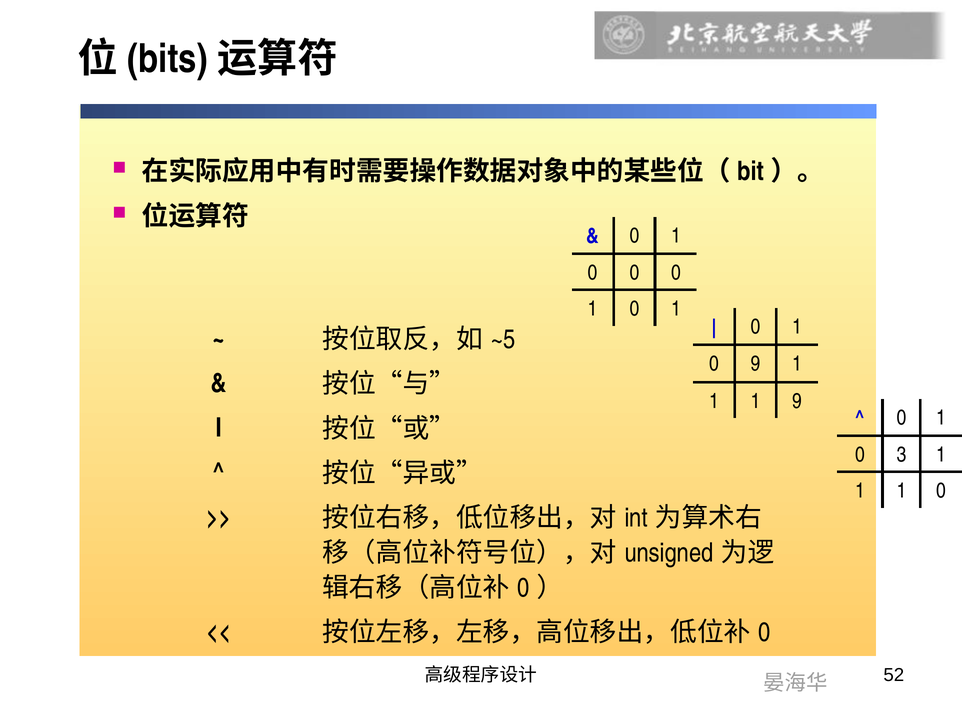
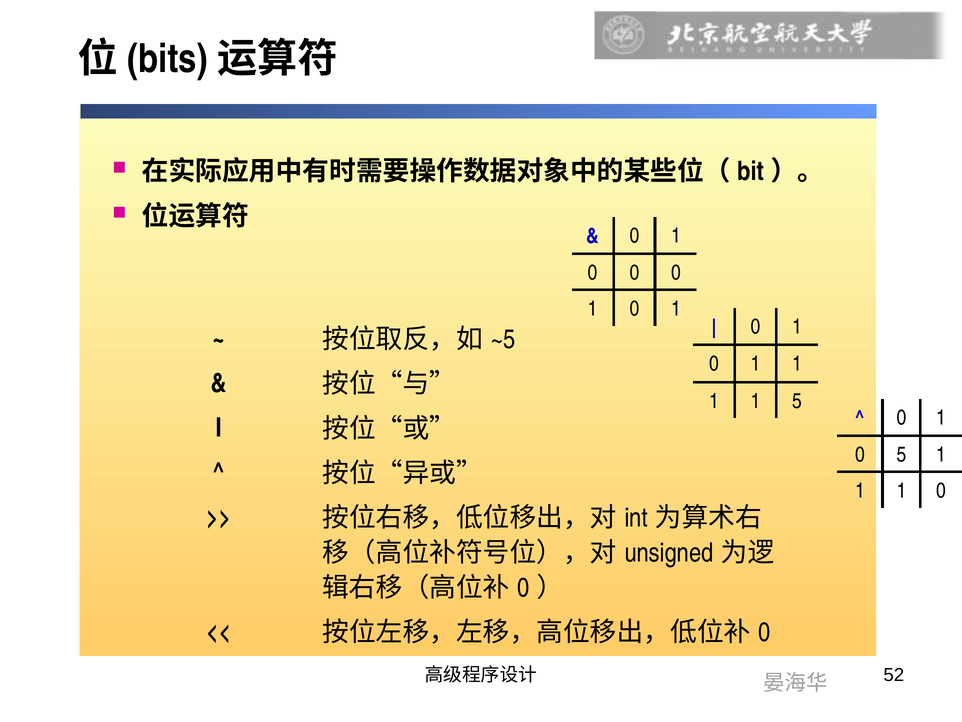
9 at (756, 363): 9 -> 1
1 9: 9 -> 5
0 3: 3 -> 5
